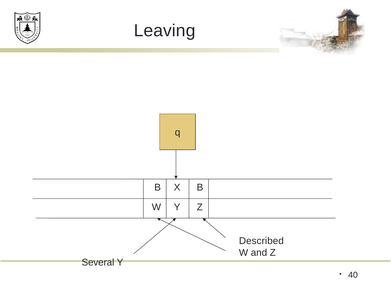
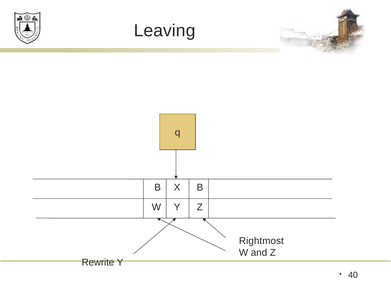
Described: Described -> Rightmost
Several: Several -> Rewrite
